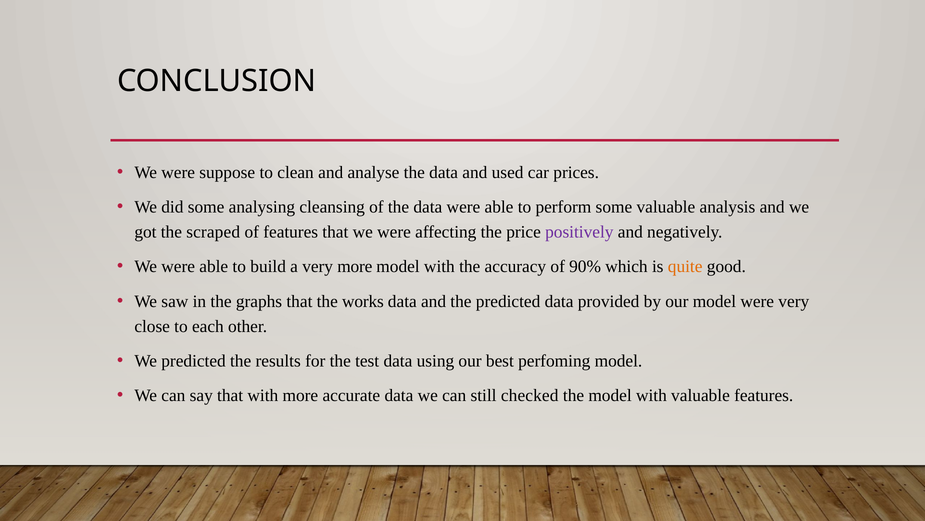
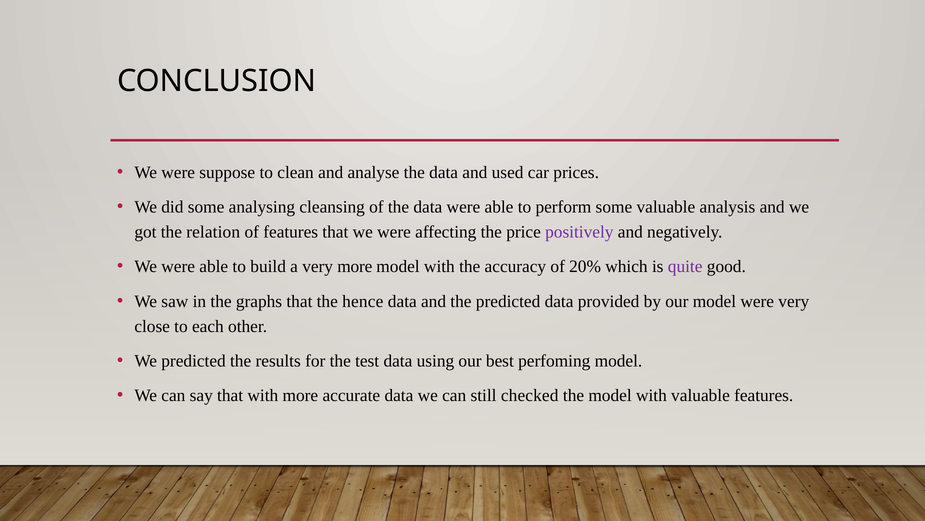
scraped: scraped -> relation
90%: 90% -> 20%
quite colour: orange -> purple
works: works -> hence
